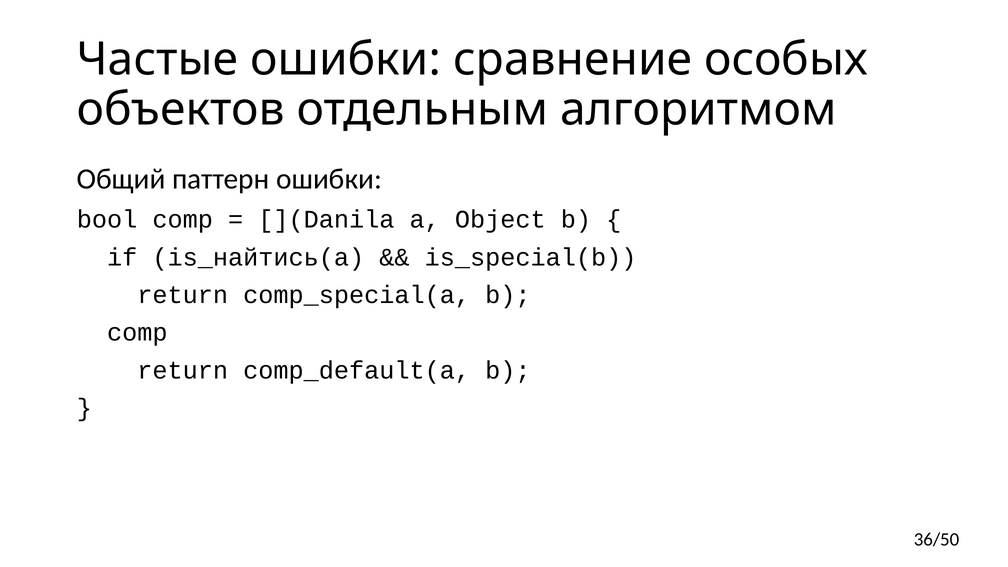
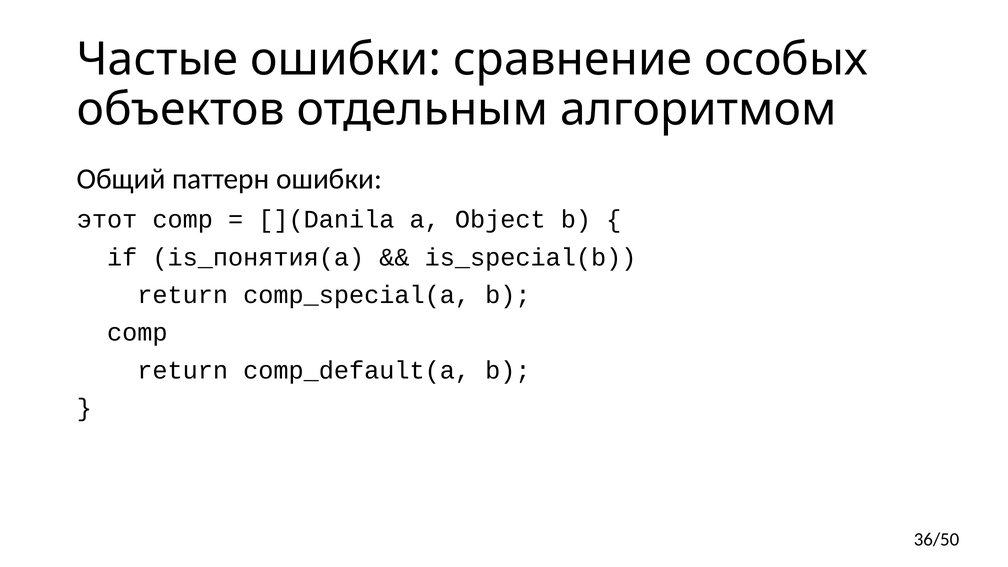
bool: bool -> этот
is_найтись(a: is_найтись(a -> is_понятия(a
